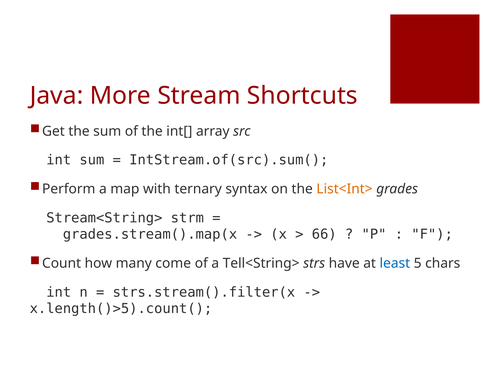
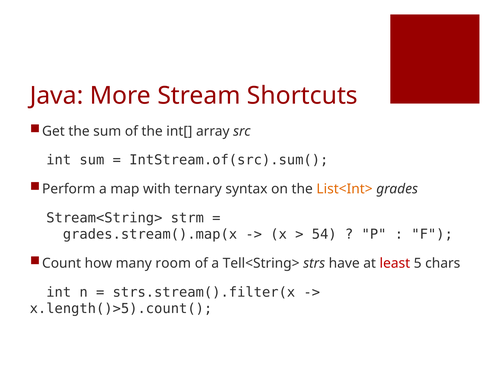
66: 66 -> 54
come: come -> room
least colour: blue -> red
